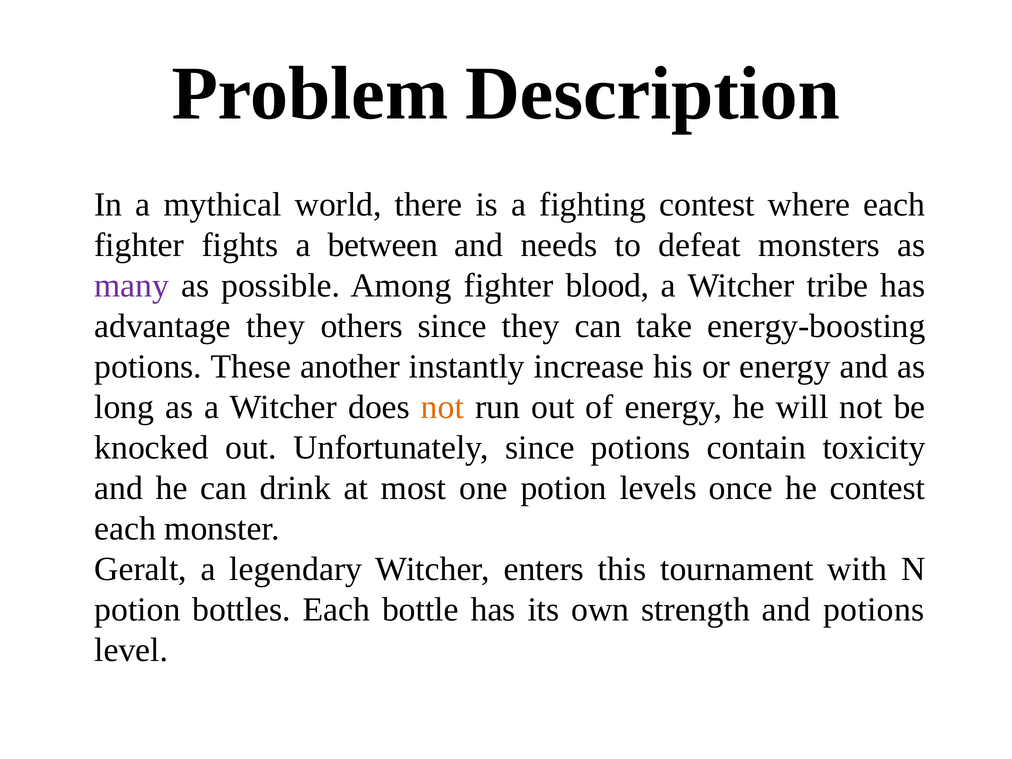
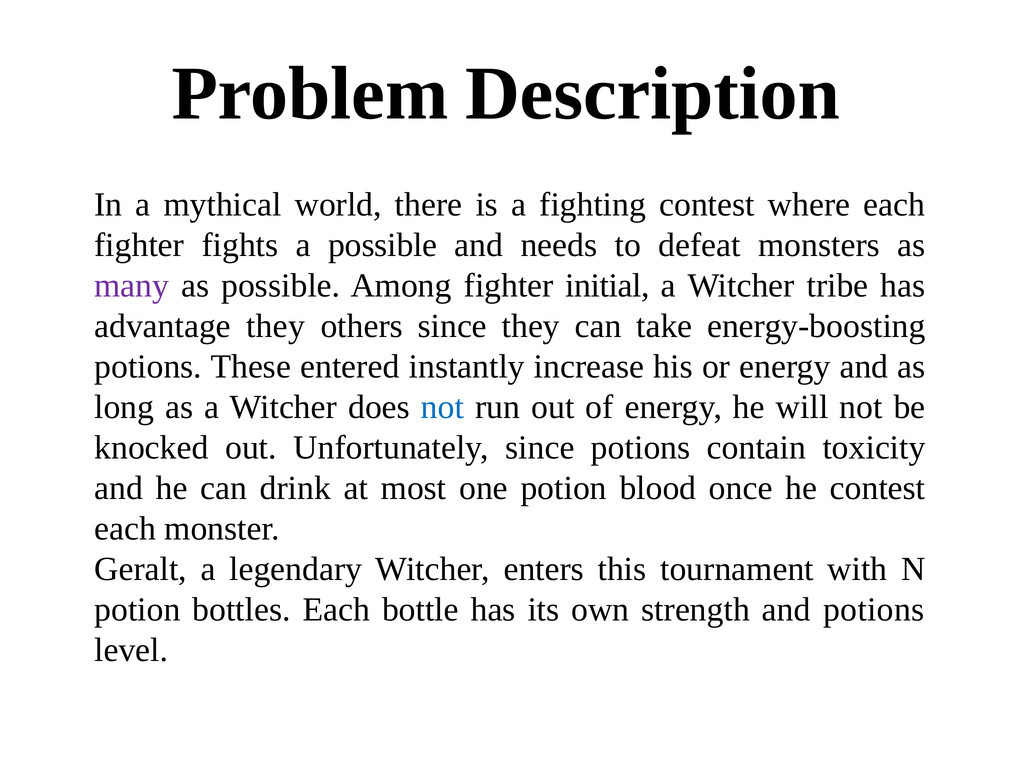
a between: between -> possible
blood: blood -> initial
another: another -> entered
not at (443, 407) colour: orange -> blue
levels: levels -> blood
